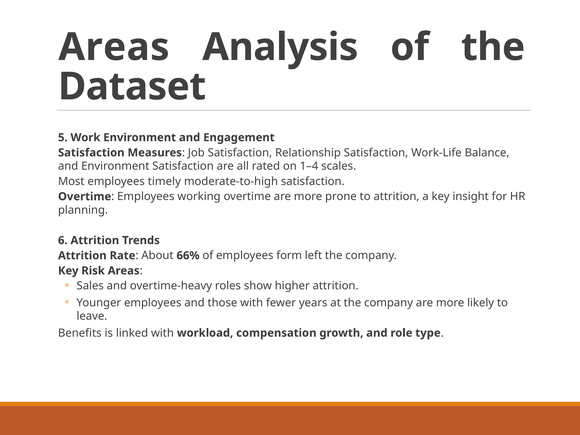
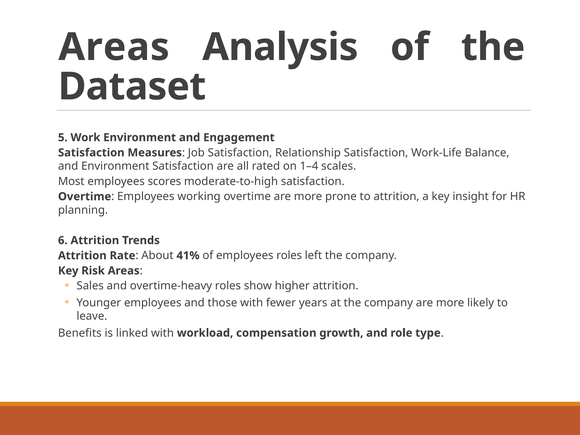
timely: timely -> scores
66%: 66% -> 41%
employees form: form -> roles
